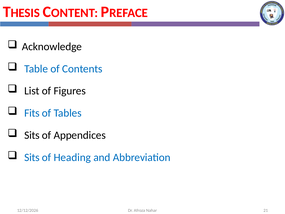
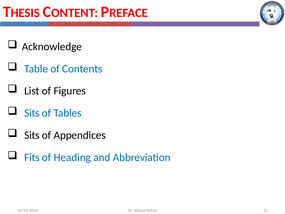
Fits at (32, 113): Fits -> Sits
Sits at (32, 157): Sits -> Fits
